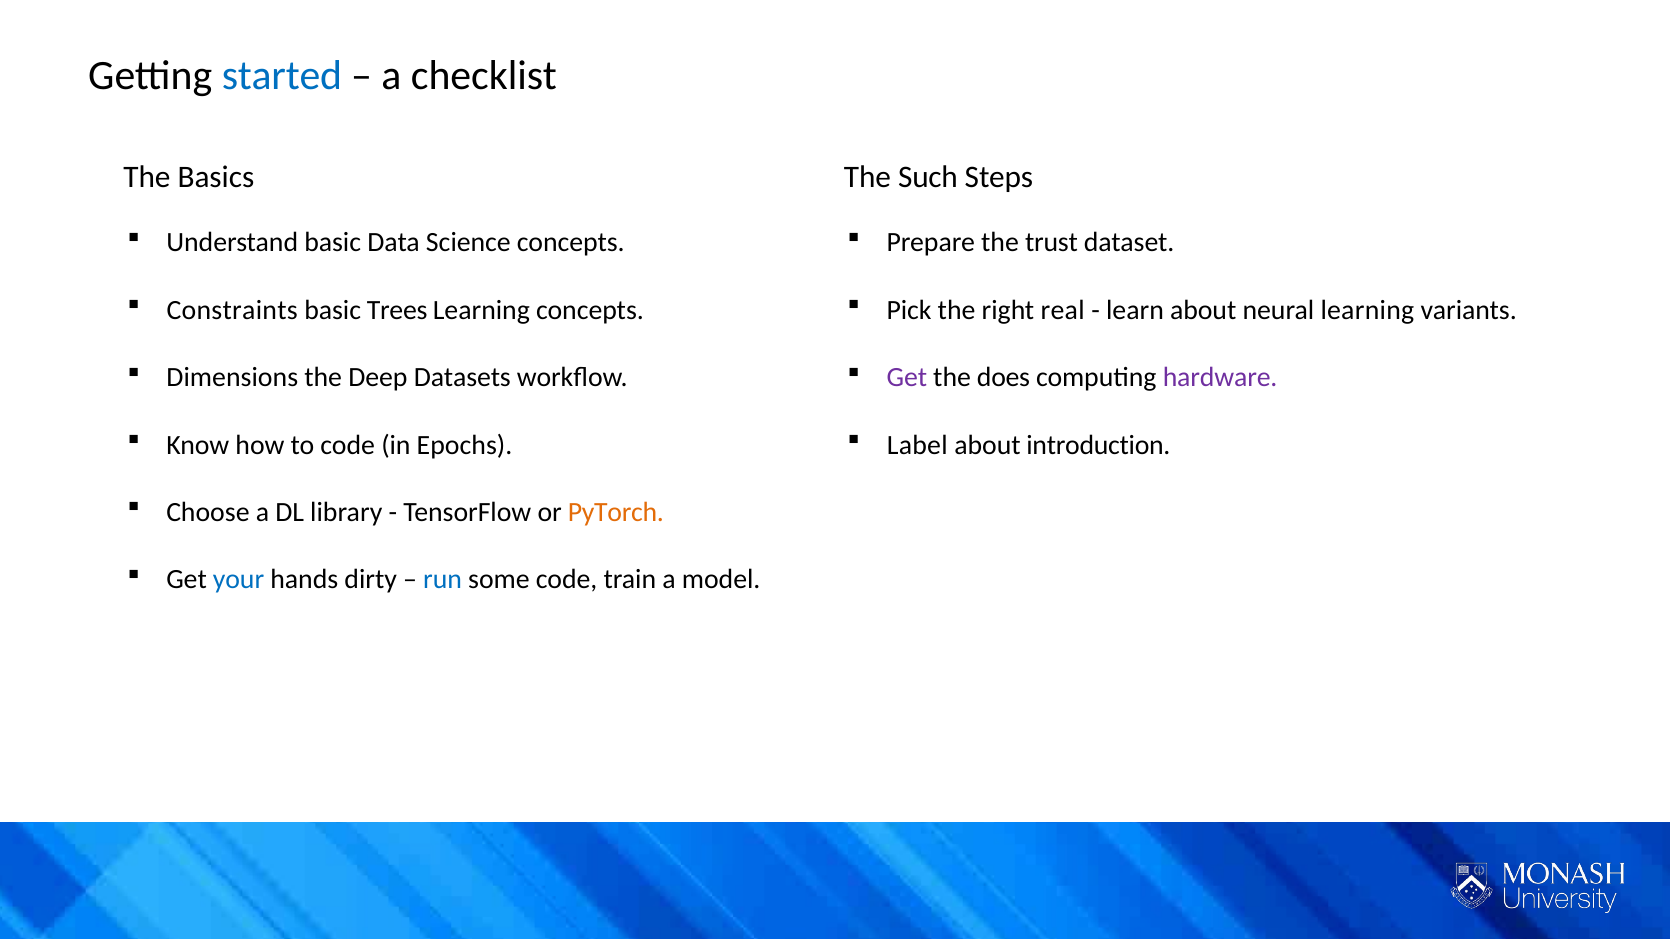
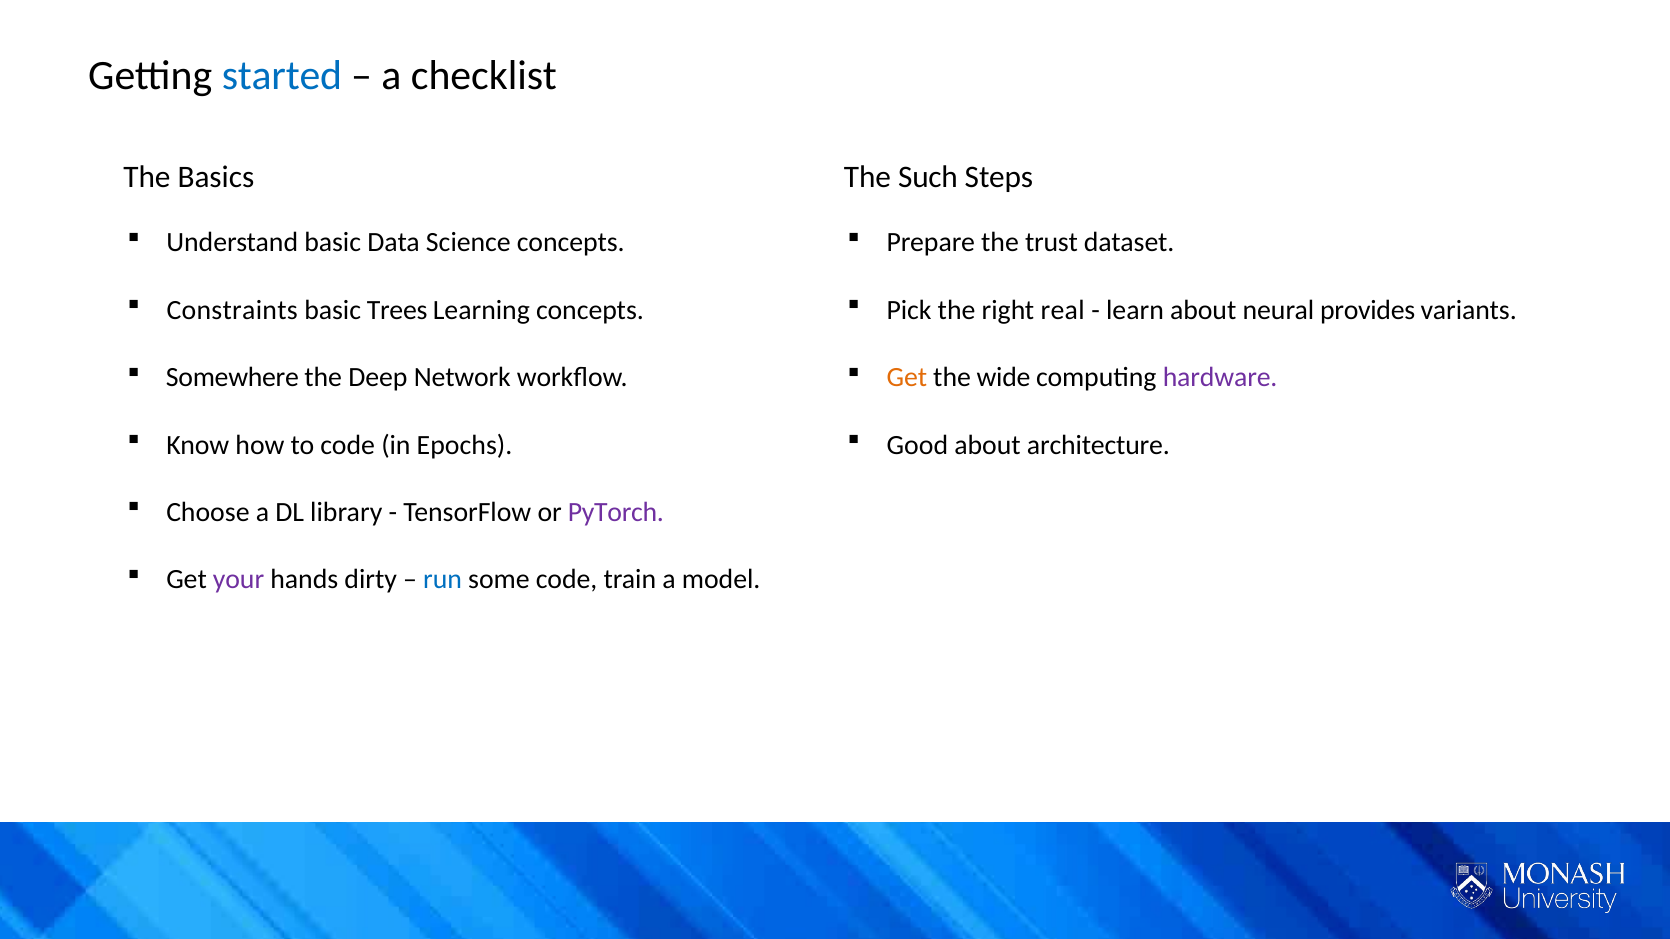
neural learning: learning -> provides
Dimensions: Dimensions -> Somewhere
Datasets: Datasets -> Network
Get at (907, 378) colour: purple -> orange
does: does -> wide
Label: Label -> Good
introduction: introduction -> architecture
PyTorch colour: orange -> purple
your colour: blue -> purple
